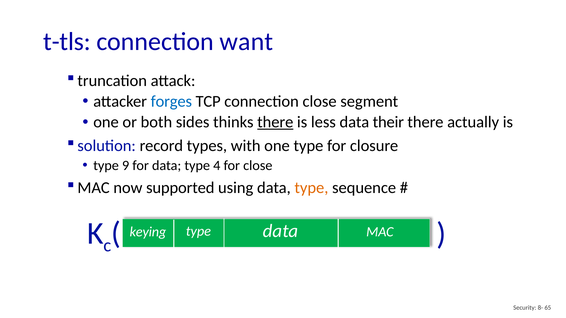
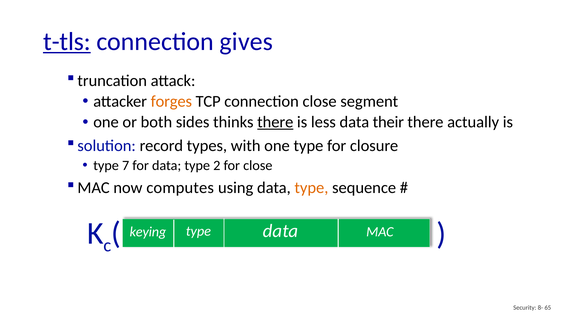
t-tls underline: none -> present
want: want -> gives
forges colour: blue -> orange
9: 9 -> 7
4: 4 -> 2
supported: supported -> computes
